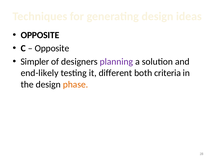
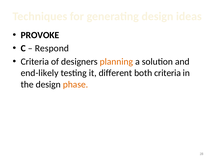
OPPOSITE at (40, 35): OPPOSITE -> PROVOKE
Opposite at (52, 48): Opposite -> Respond
Simpler at (35, 62): Simpler -> Criteria
planning colour: purple -> orange
